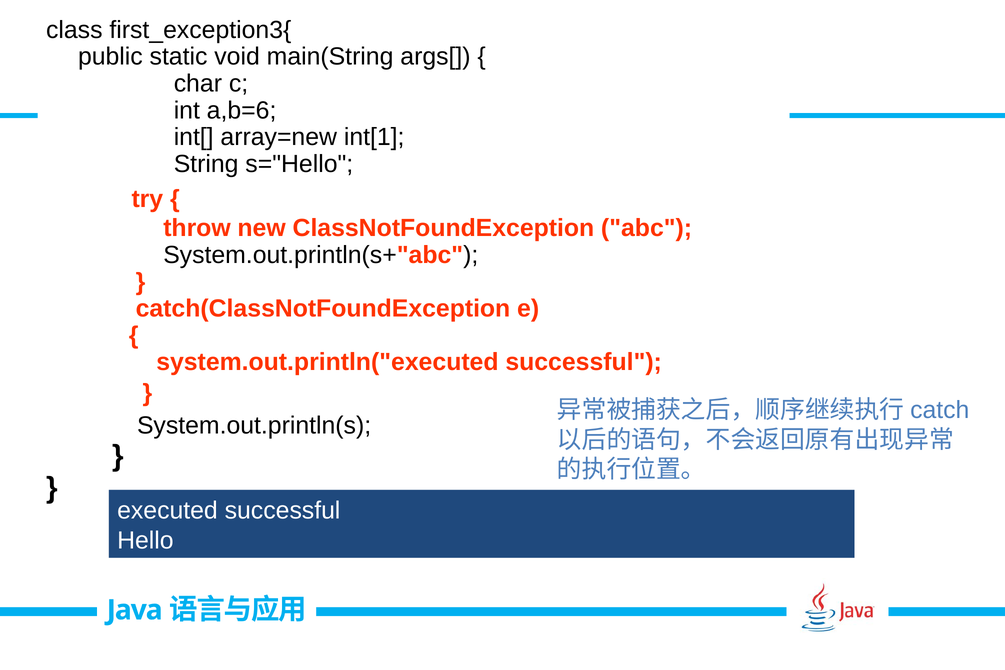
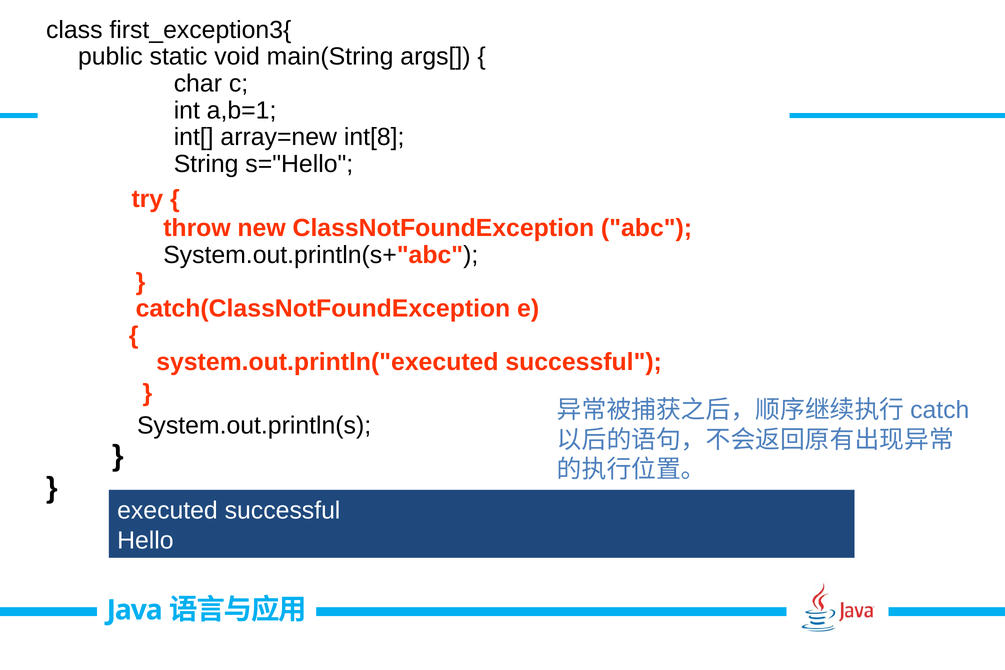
a,b=6: a,b=6 -> a,b=1
int[1: int[1 -> int[8
